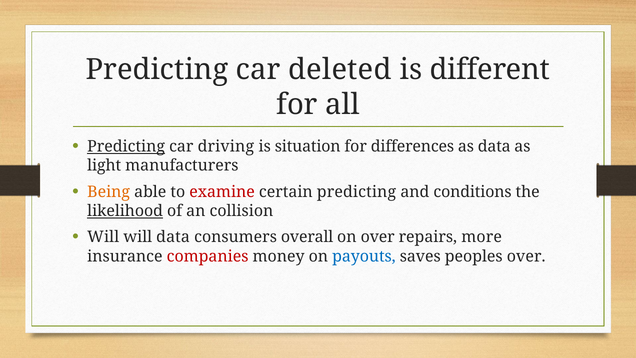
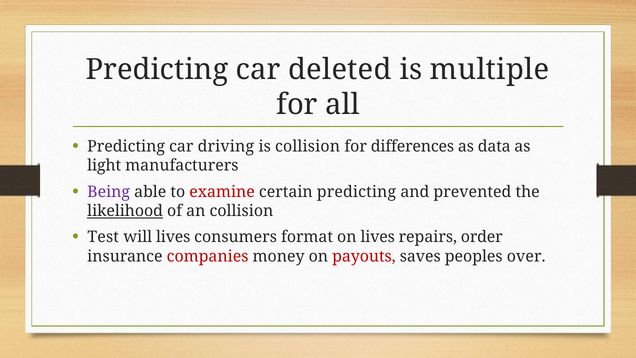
different: different -> multiple
Predicting at (126, 146) underline: present -> none
is situation: situation -> collision
Being colour: orange -> purple
conditions: conditions -> prevented
Will at (103, 237): Will -> Test
will data: data -> lives
overall: overall -> format
on over: over -> lives
more: more -> order
payouts colour: blue -> red
